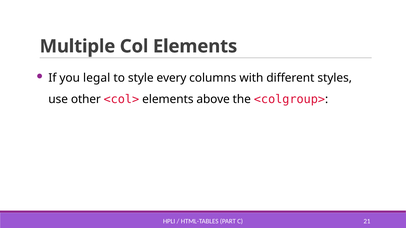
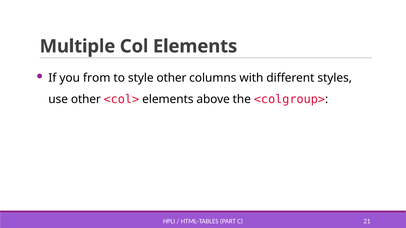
legal: legal -> from
style every: every -> other
